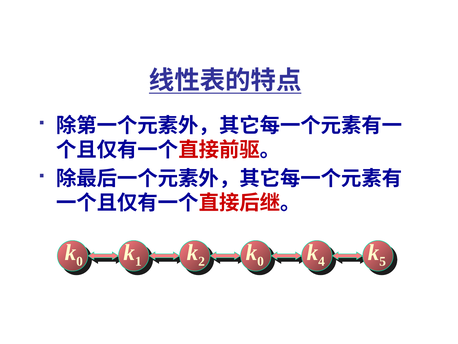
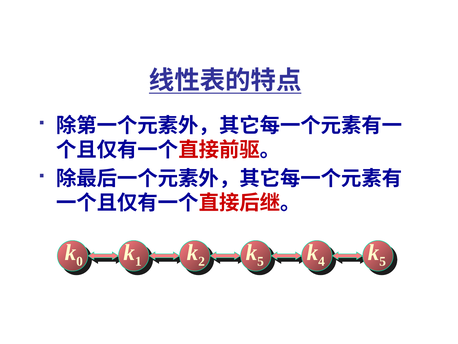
0 at (260, 261): 0 -> 5
